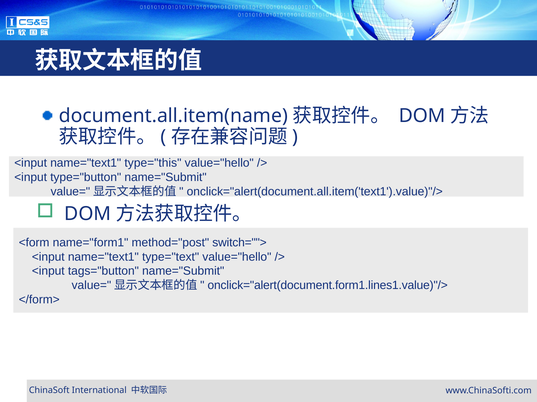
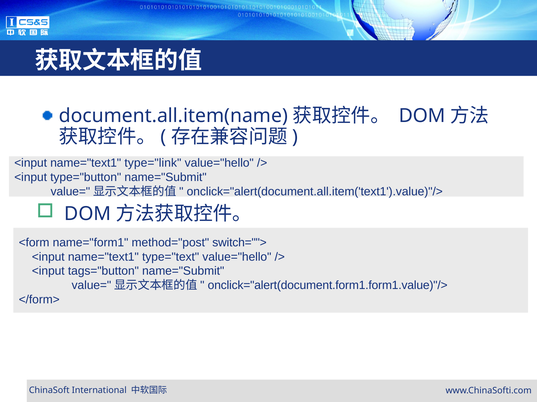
type="this: type="this -> type="link
onclick="alert(document.form1.lines1.value)"/>: onclick="alert(document.form1.lines1.value)"/> -> onclick="alert(document.form1.form1.value)"/>
